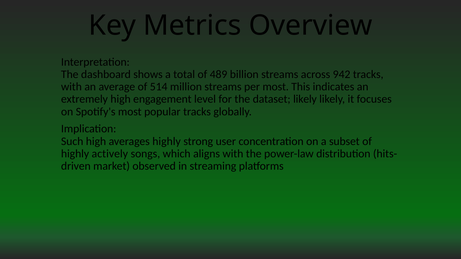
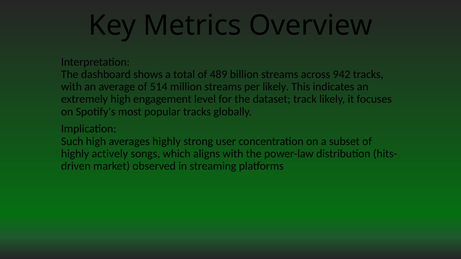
per most: most -> likely
dataset likely: likely -> track
